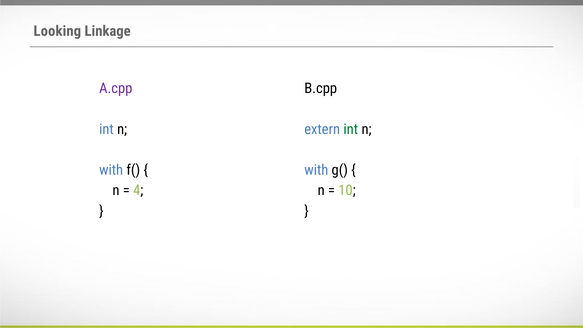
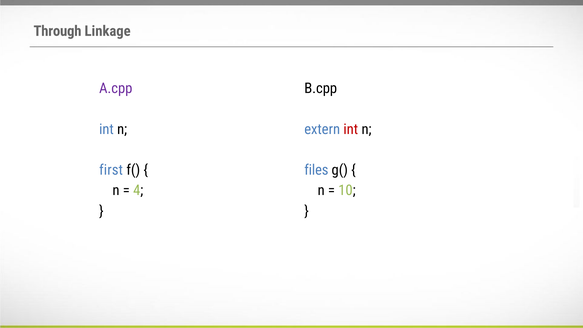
Looking: Looking -> Through
int at (351, 129) colour: green -> red
with at (111, 170): with -> first
with at (316, 170): with -> files
